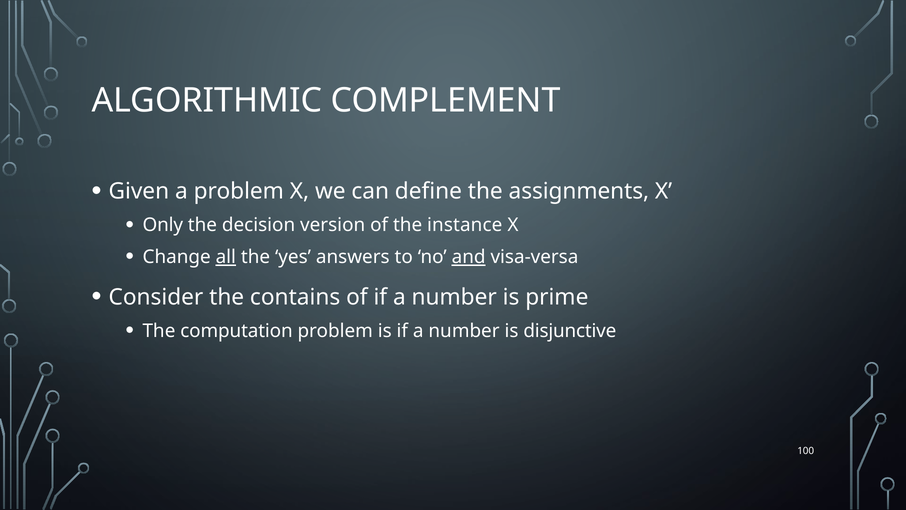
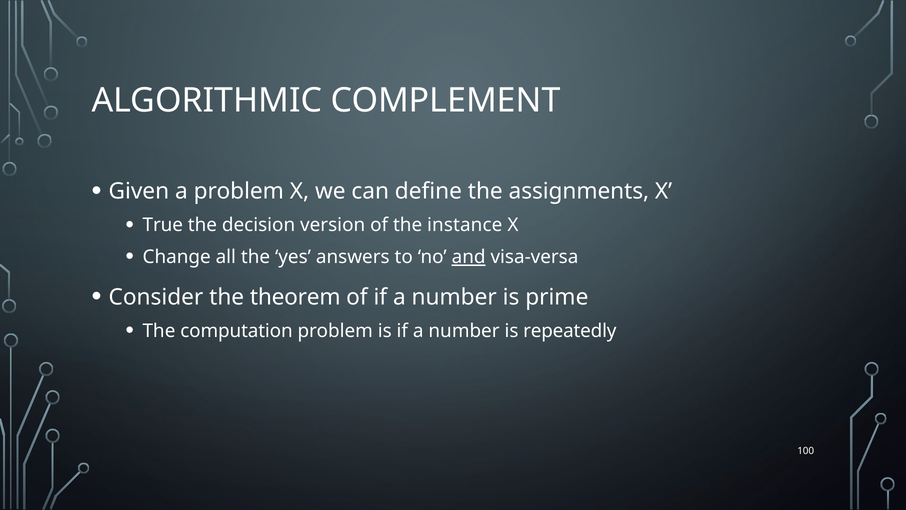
Only: Only -> True
all underline: present -> none
contains: contains -> theorem
disjunctive: disjunctive -> repeatedly
